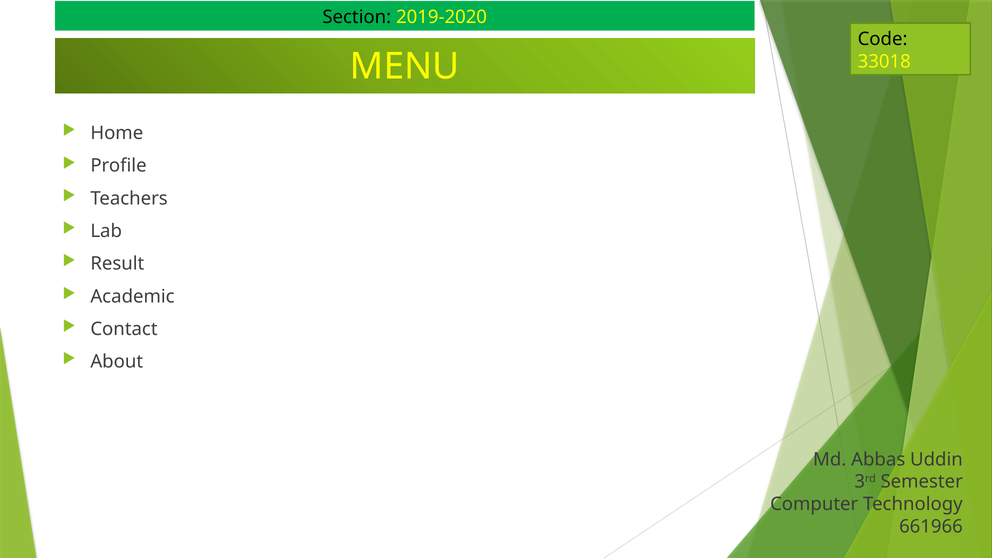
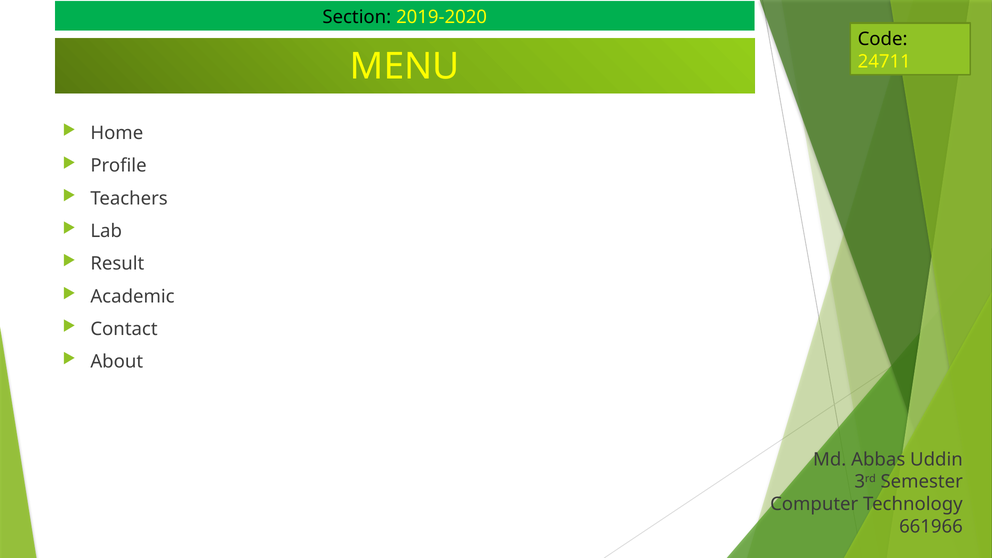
33018: 33018 -> 24711
